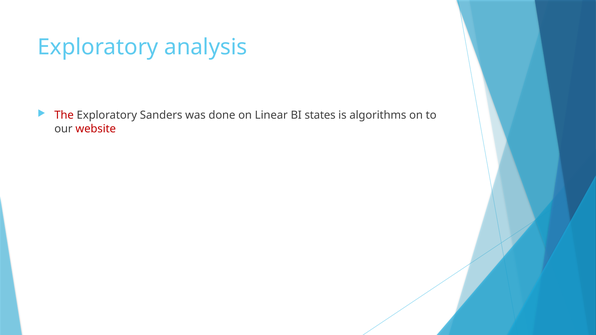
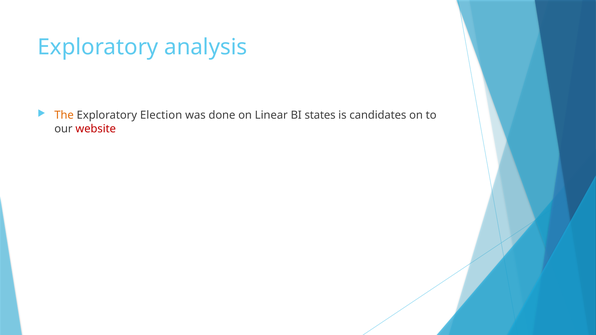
The colour: red -> orange
Sanders: Sanders -> Election
algorithms: algorithms -> candidates
